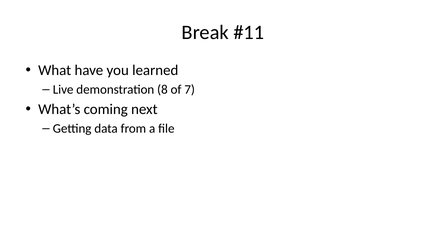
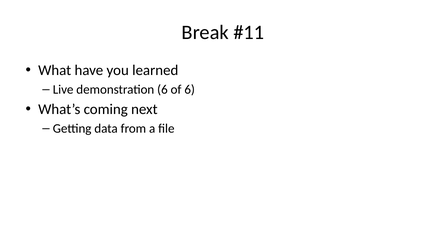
demonstration 8: 8 -> 6
of 7: 7 -> 6
